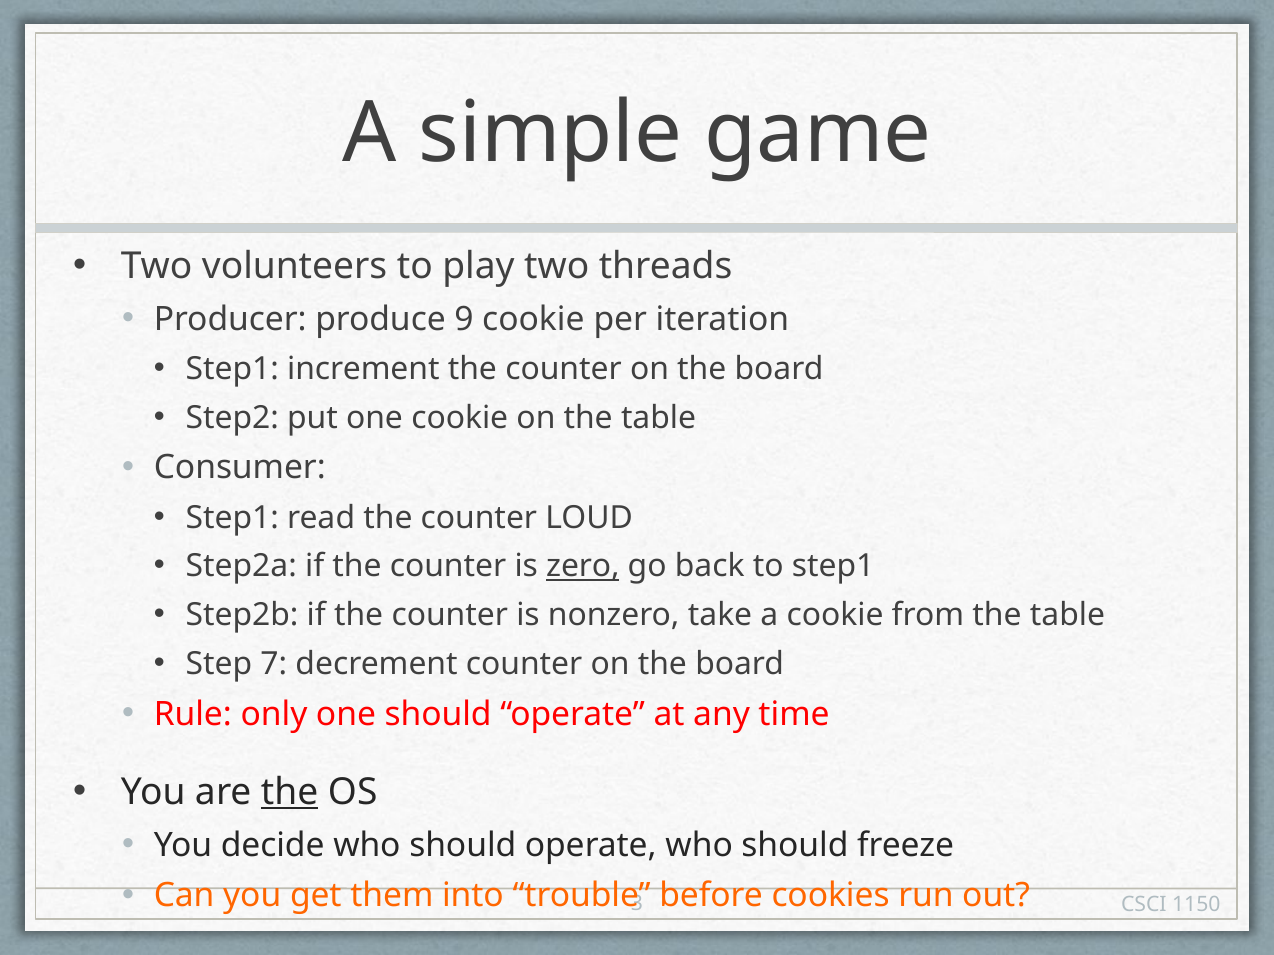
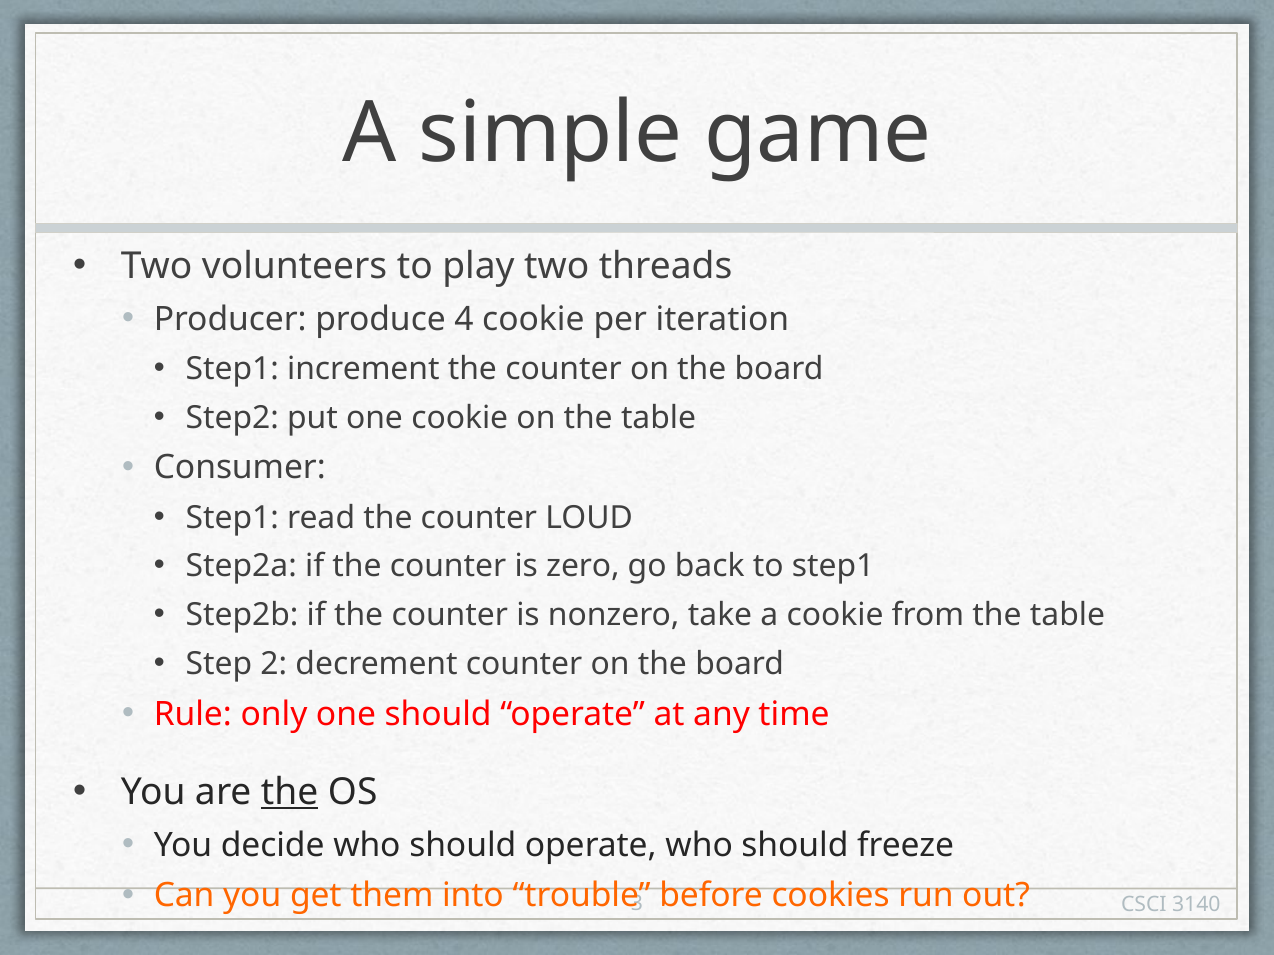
9: 9 -> 4
zero underline: present -> none
7: 7 -> 2
1150: 1150 -> 3140
